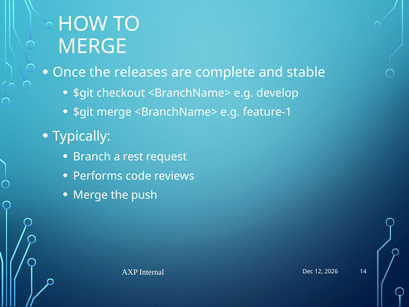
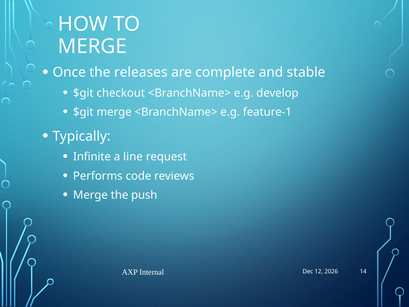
Branch: Branch -> Infinite
rest: rest -> line
